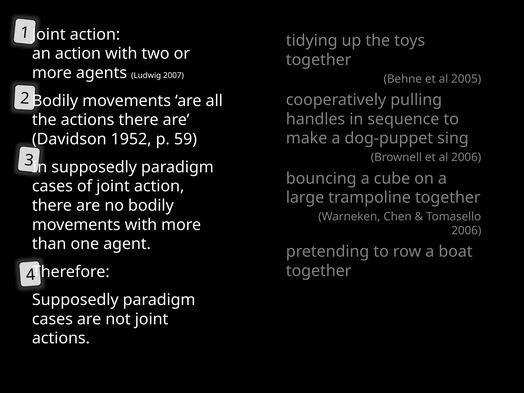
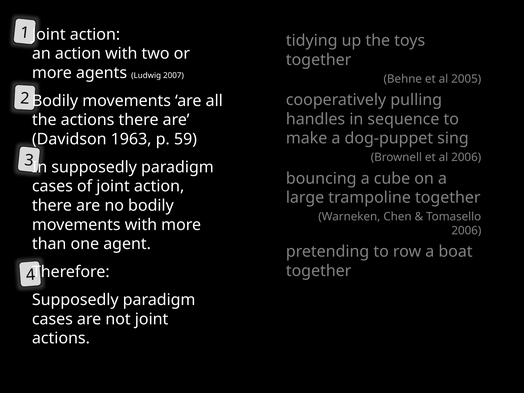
1952: 1952 -> 1963
